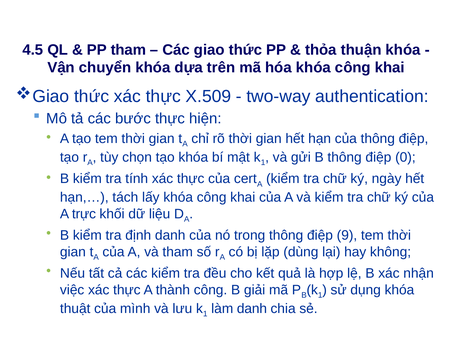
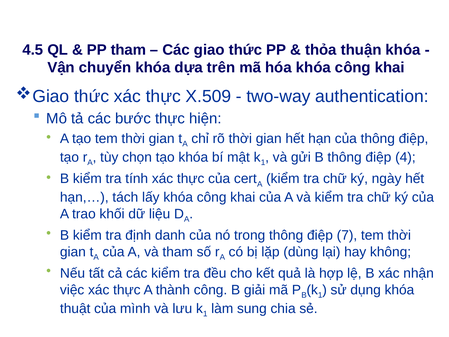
0: 0 -> 4
trực: trực -> trao
9: 9 -> 7
làm danh: danh -> sung
